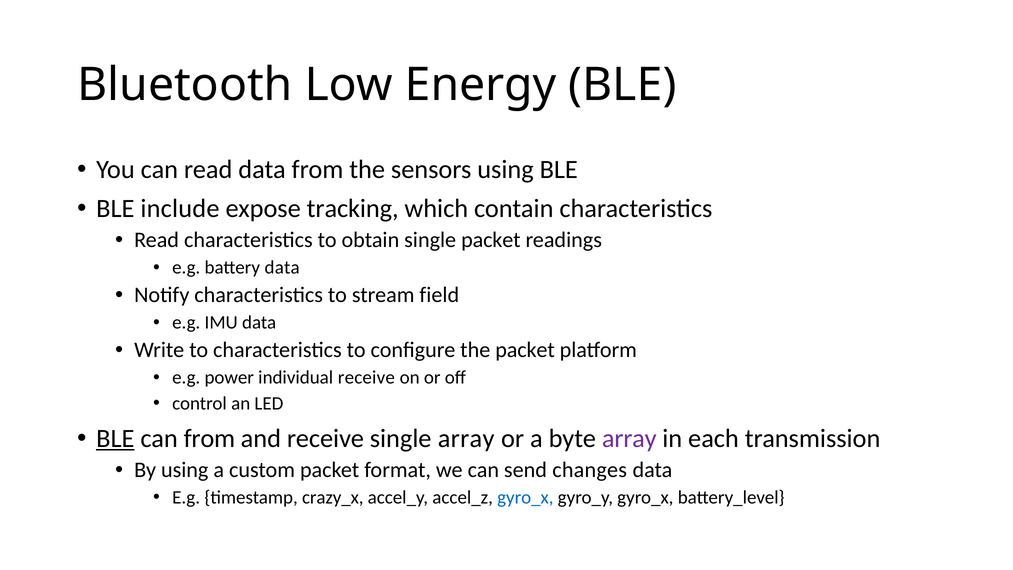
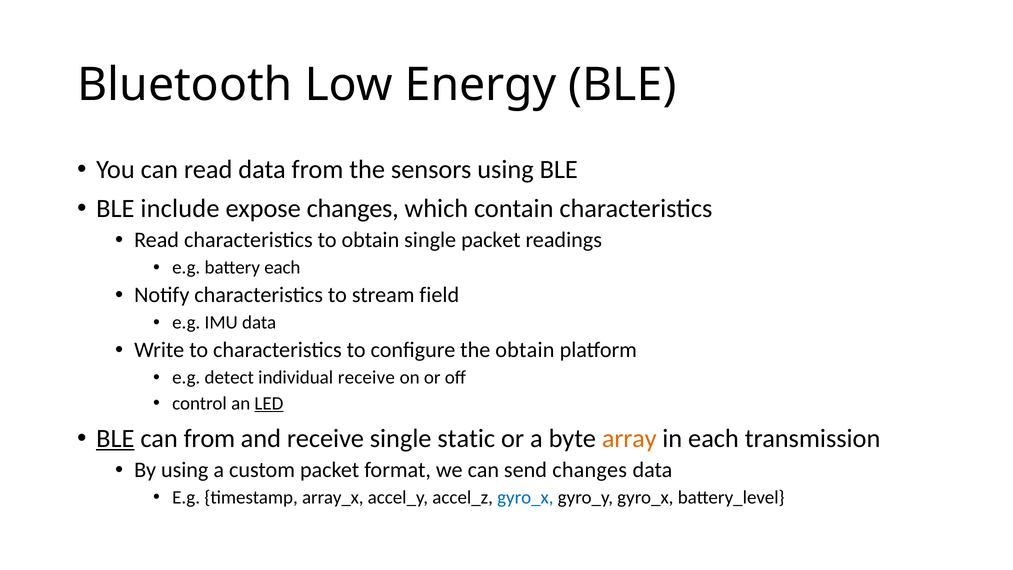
expose tracking: tracking -> changes
battery data: data -> each
the packet: packet -> obtain
power: power -> detect
LED underline: none -> present
single array: array -> static
array at (629, 438) colour: purple -> orange
crazy_x: crazy_x -> array_x
